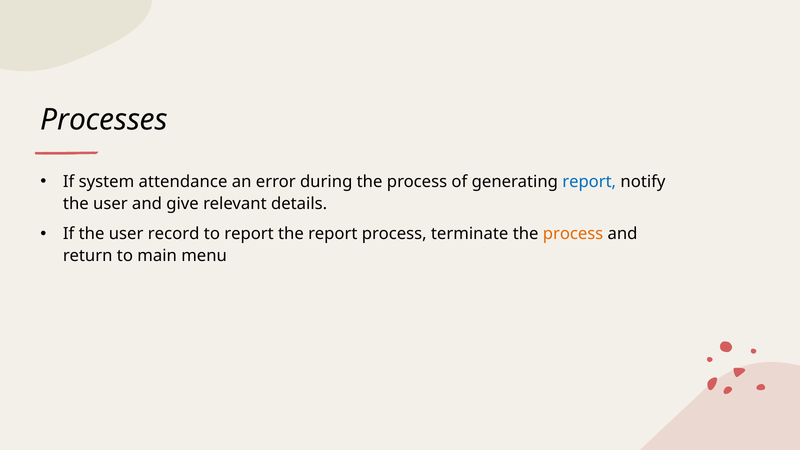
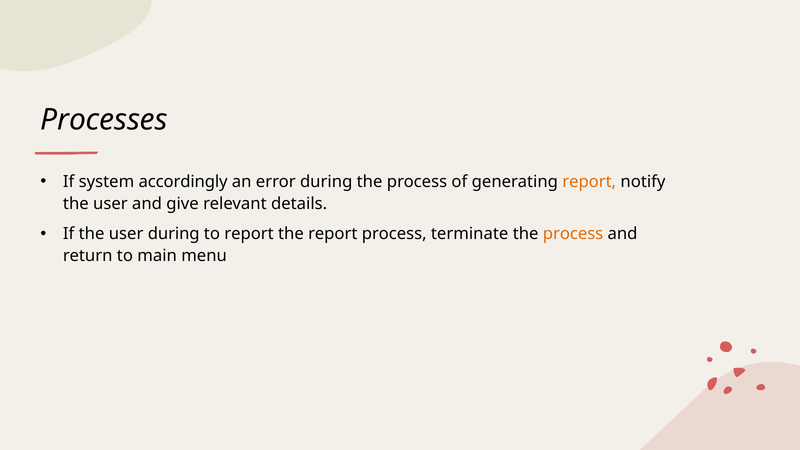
attendance: attendance -> accordingly
report at (589, 182) colour: blue -> orange
user record: record -> during
